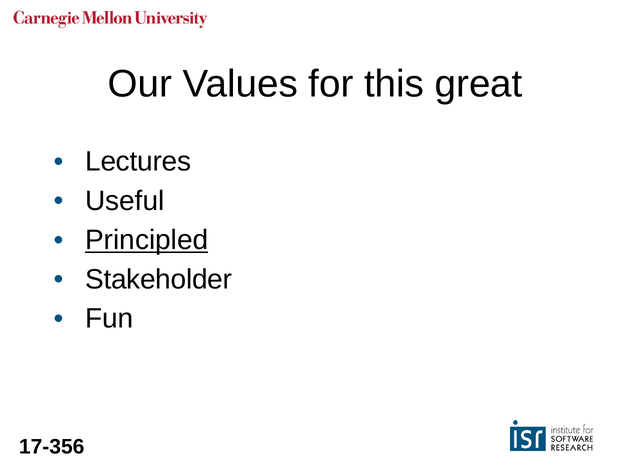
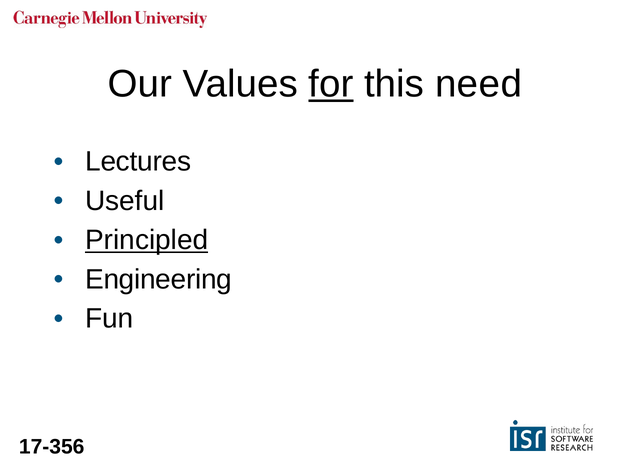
for underline: none -> present
great: great -> need
Stakeholder: Stakeholder -> Engineering
